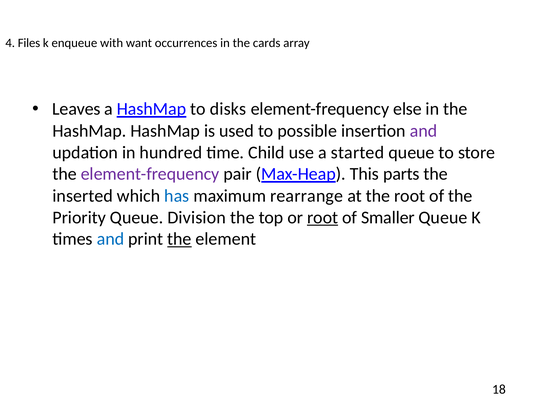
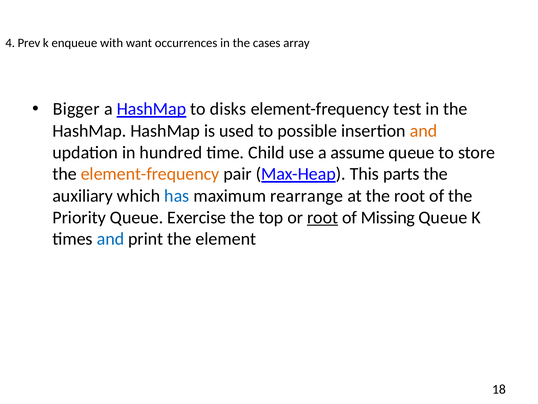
Files: Files -> Prev
cards: cards -> cases
Leaves: Leaves -> Bigger
else: else -> test
and at (423, 131) colour: purple -> orange
started: started -> assume
element-frequency at (150, 174) colour: purple -> orange
inserted: inserted -> auxiliary
Division: Division -> Exercise
Smaller: Smaller -> Missing
the at (179, 239) underline: present -> none
